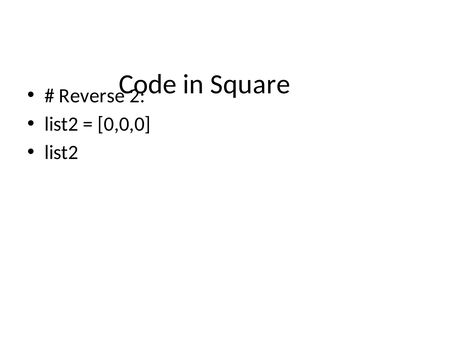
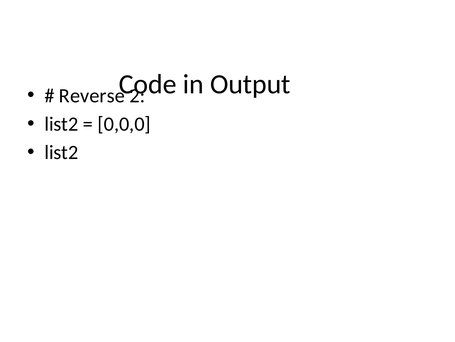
Square: Square -> Output
